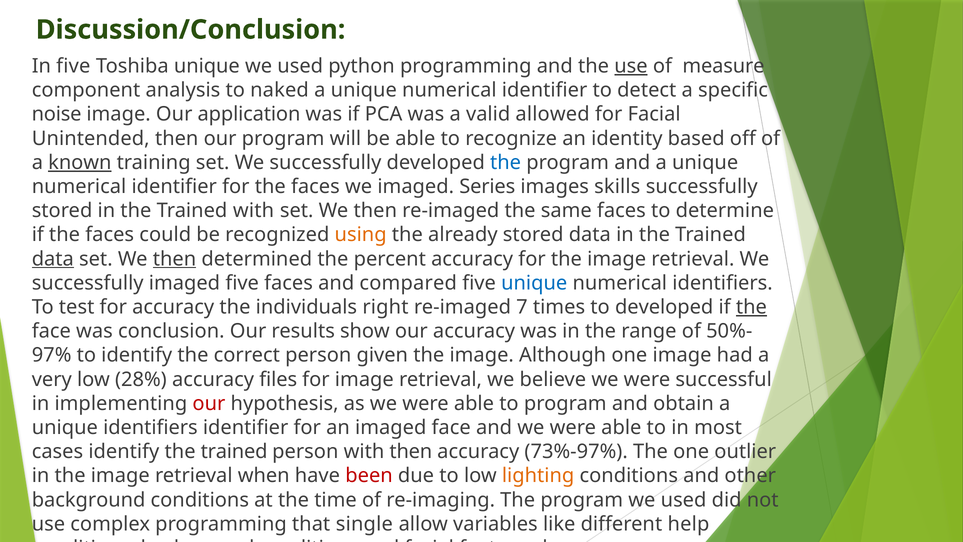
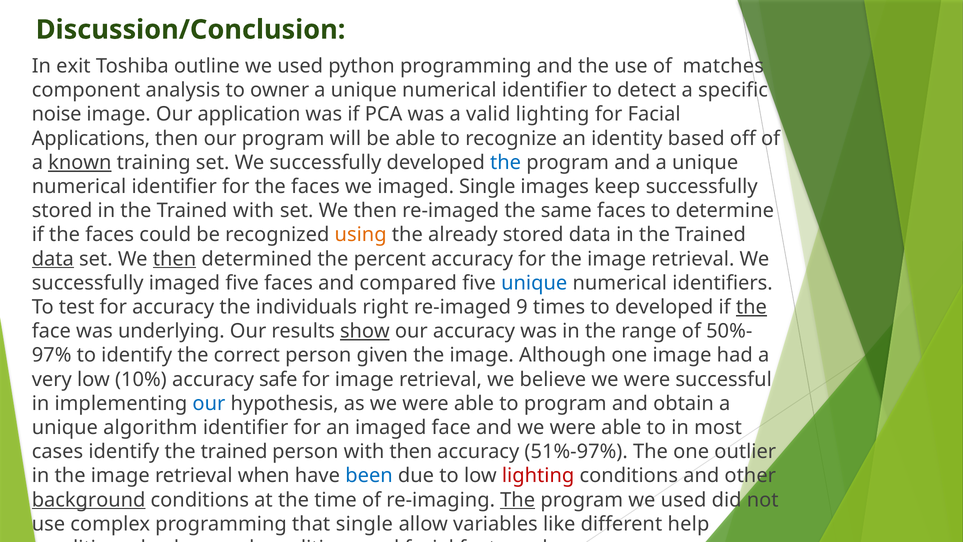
In five: five -> exit
Toshiba unique: unique -> outline
use at (631, 66) underline: present -> none
measure: measure -> matches
naked: naked -> owner
valid allowed: allowed -> lighting
Unintended: Unintended -> Applications
imaged Series: Series -> Single
skills: skills -> keep
7: 7 -> 9
conclusion: conclusion -> underlying
show underline: none -> present
28%: 28% -> 10%
files: files -> safe
our at (209, 403) colour: red -> blue
unique identifiers: identifiers -> algorithm
73%-97%: 73%-97% -> 51%-97%
been colour: red -> blue
lighting at (538, 476) colour: orange -> red
background at (89, 500) underline: none -> present
The at (518, 500) underline: none -> present
